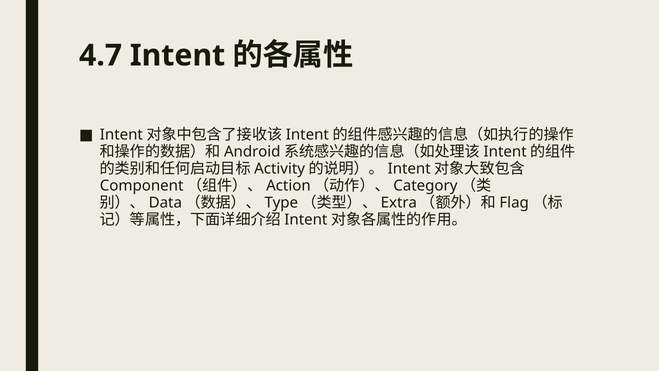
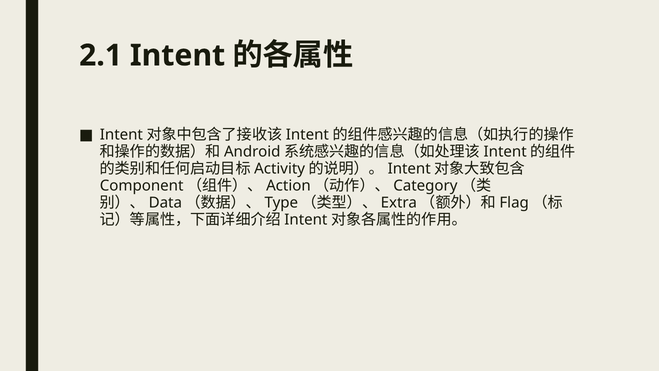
4.7: 4.7 -> 2.1
